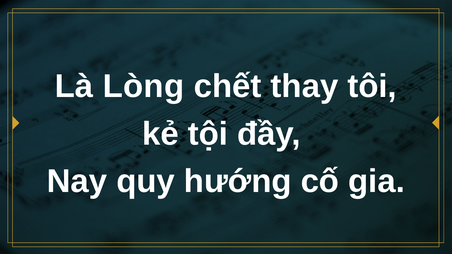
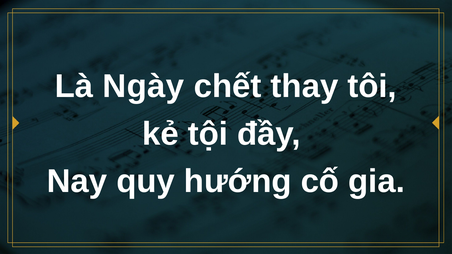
Lòng: Lòng -> Ngày
